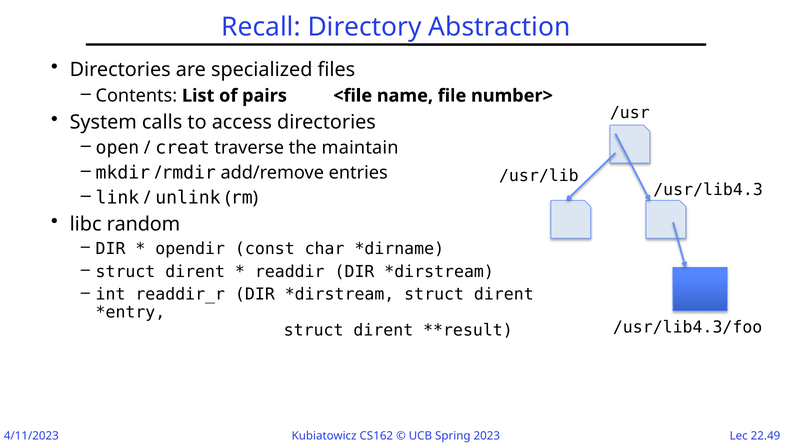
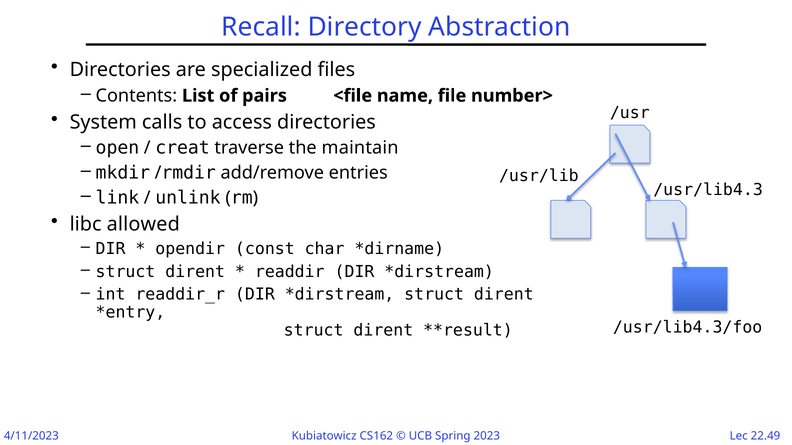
random: random -> allowed
